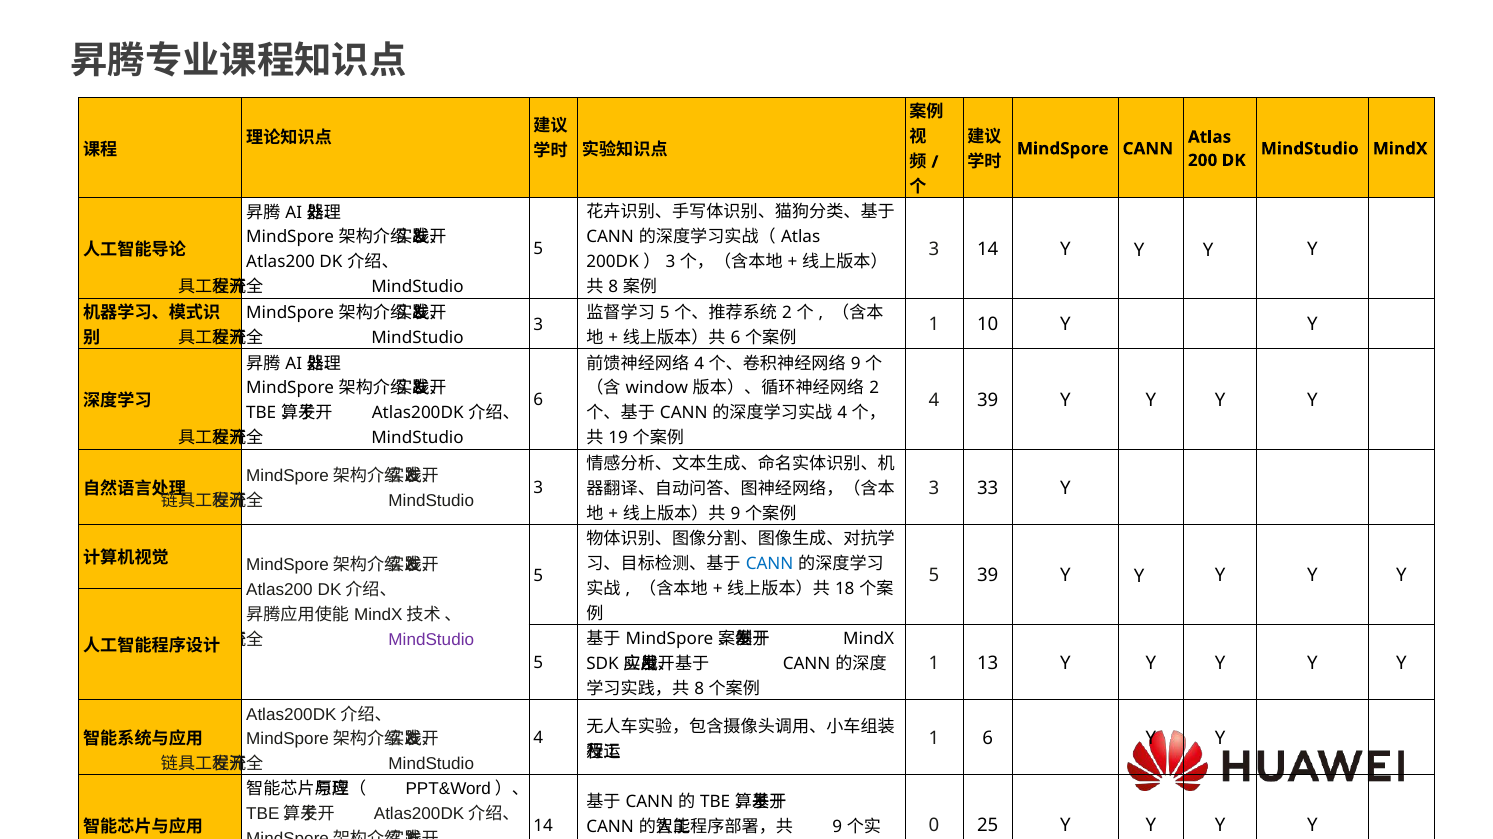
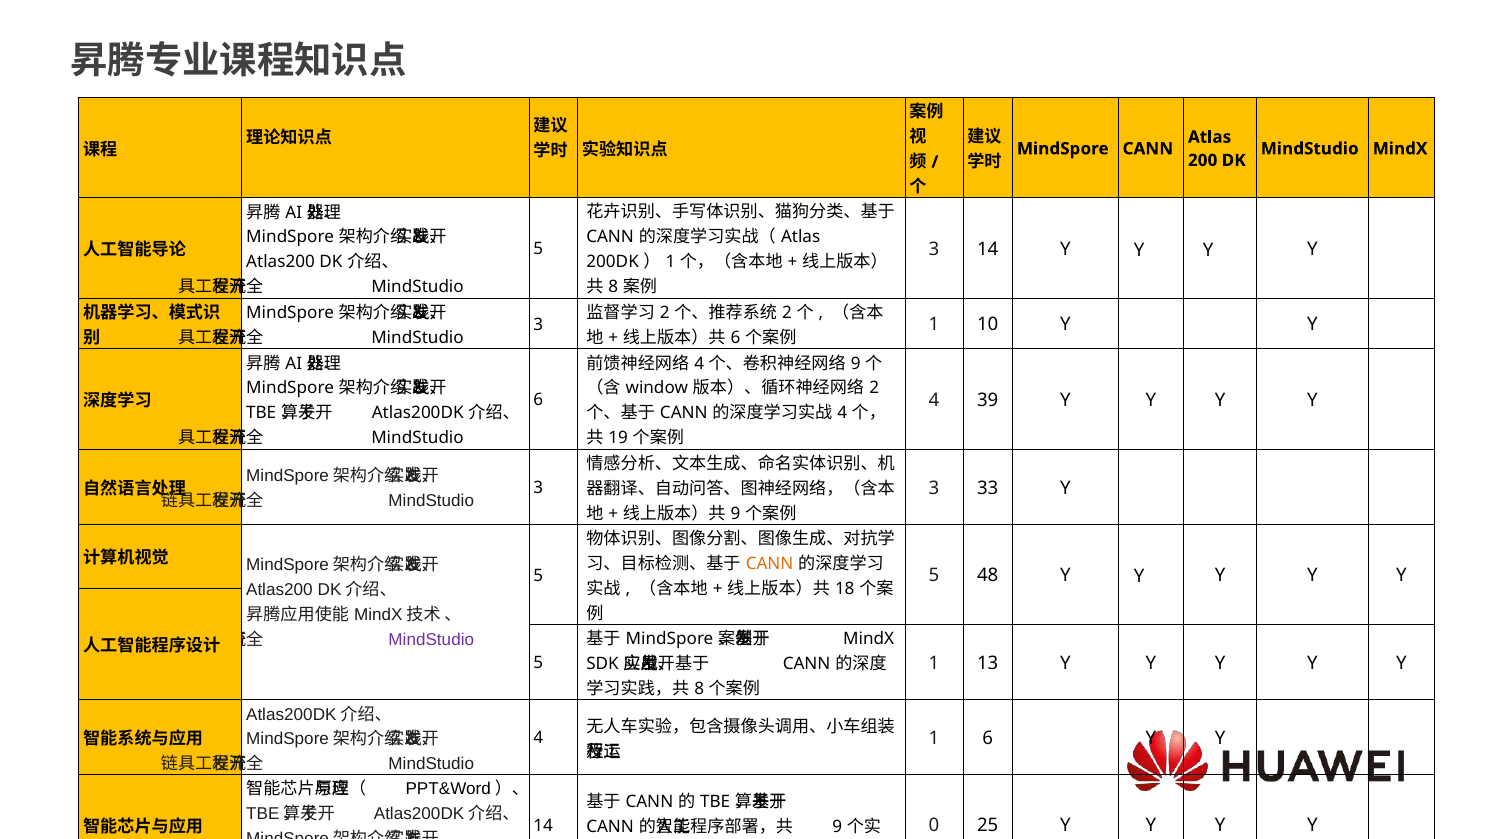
3 at (670, 262): 3 -> 1
5 at (665, 313): 5 -> 2
CANN at (770, 564) colour: blue -> orange
5 39: 39 -> 48
